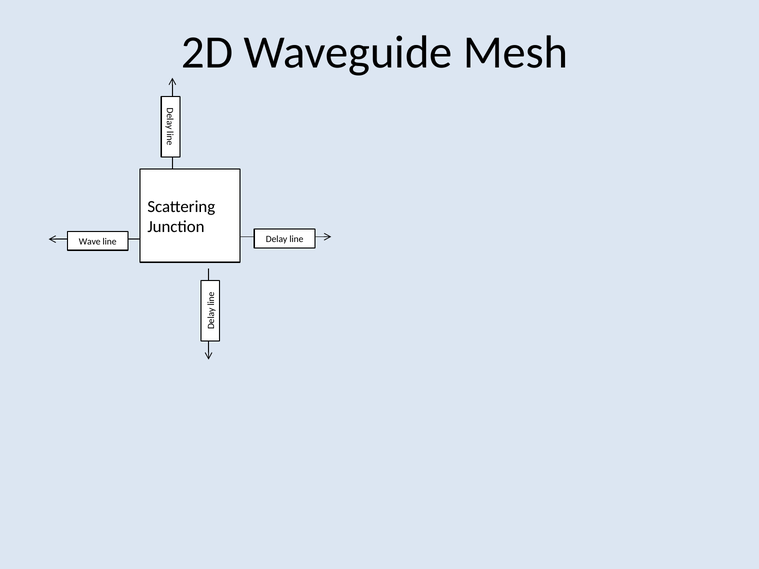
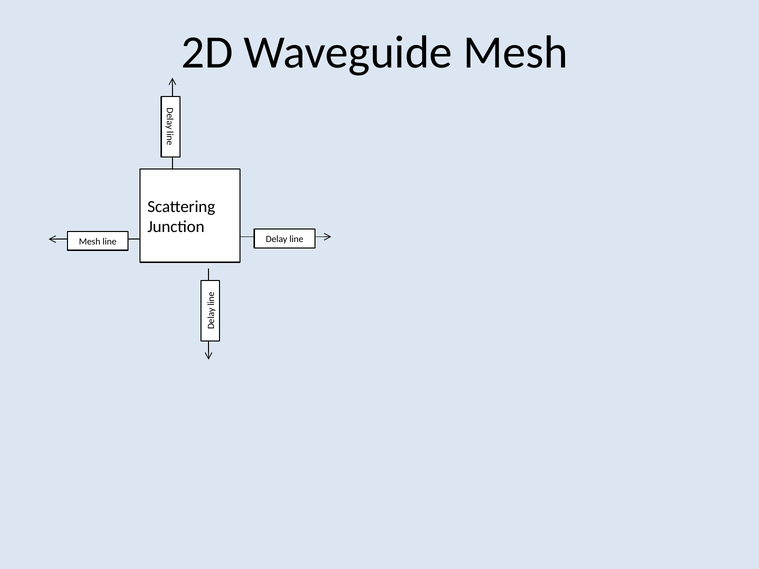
Wave at (90, 242): Wave -> Mesh
